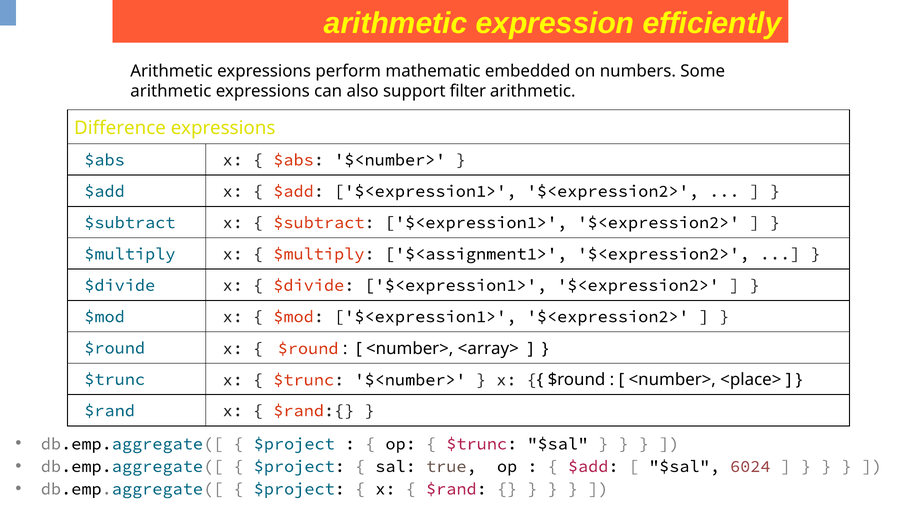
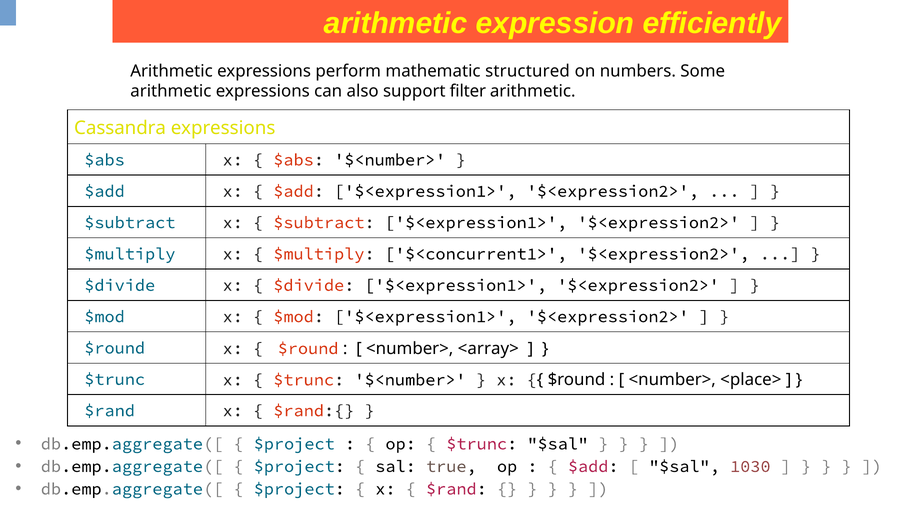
embedded: embedded -> structured
Difference: Difference -> Cassandra
$<assignment1>: $<assignment1> -> $<concurrent1>
6024: 6024 -> 1030
